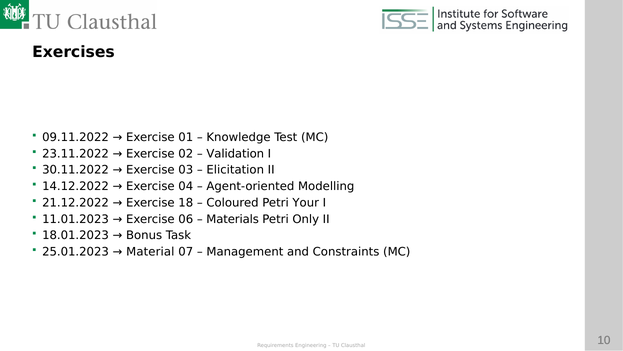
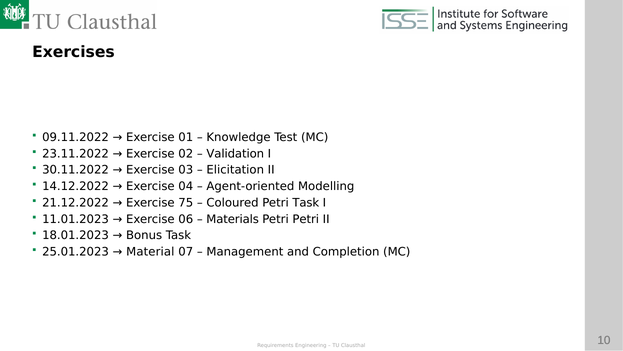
18: 18 -> 75
Petri Your: Your -> Task
Petri Only: Only -> Petri
Constraints: Constraints -> Completion
